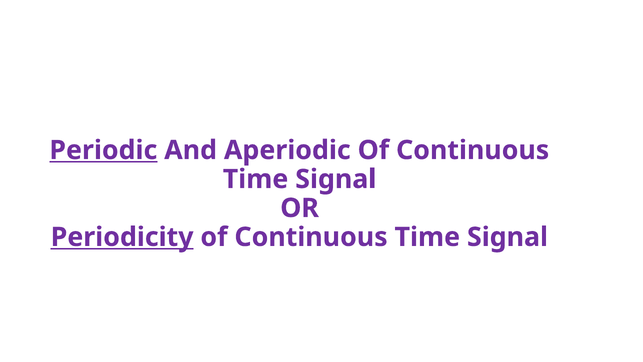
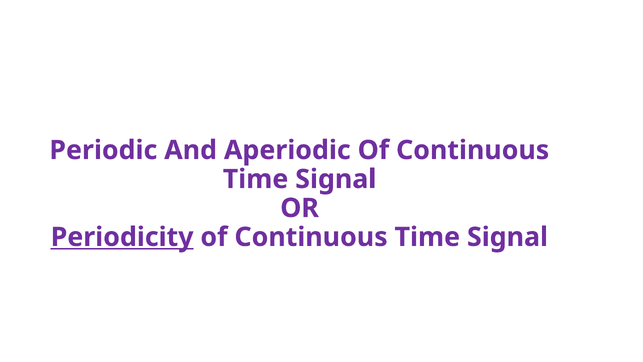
Periodic underline: present -> none
